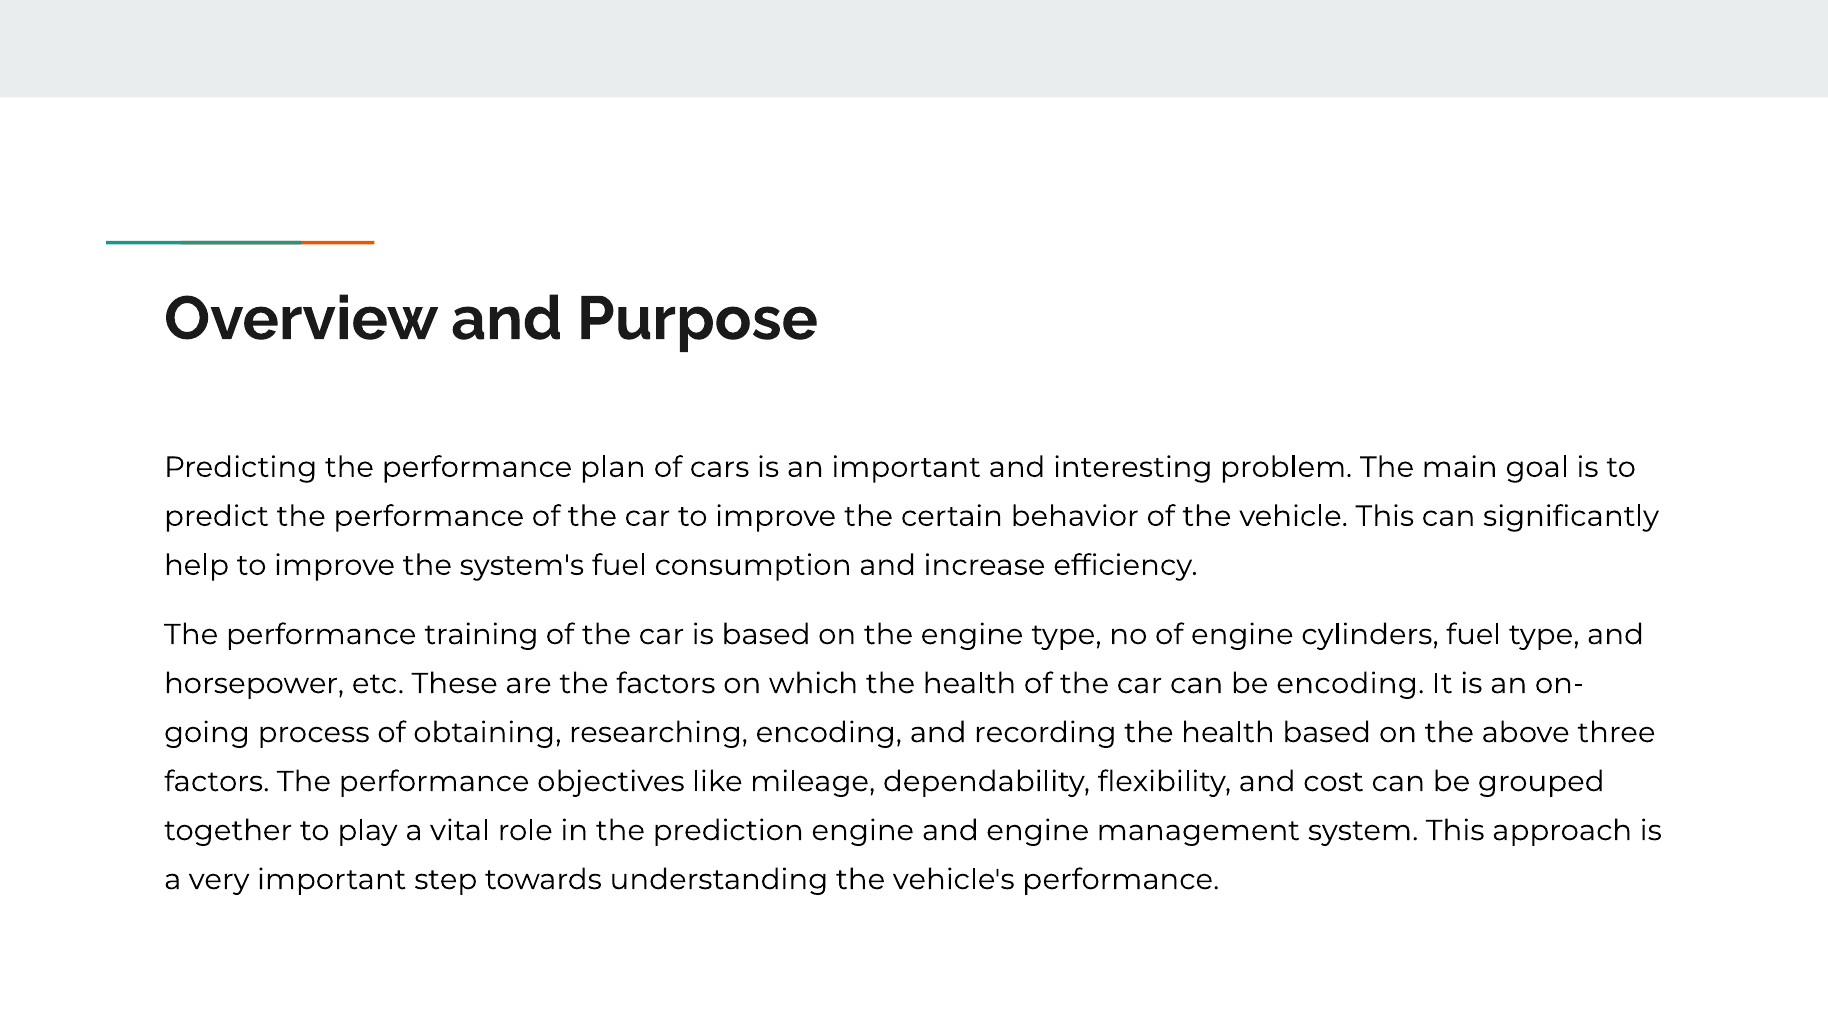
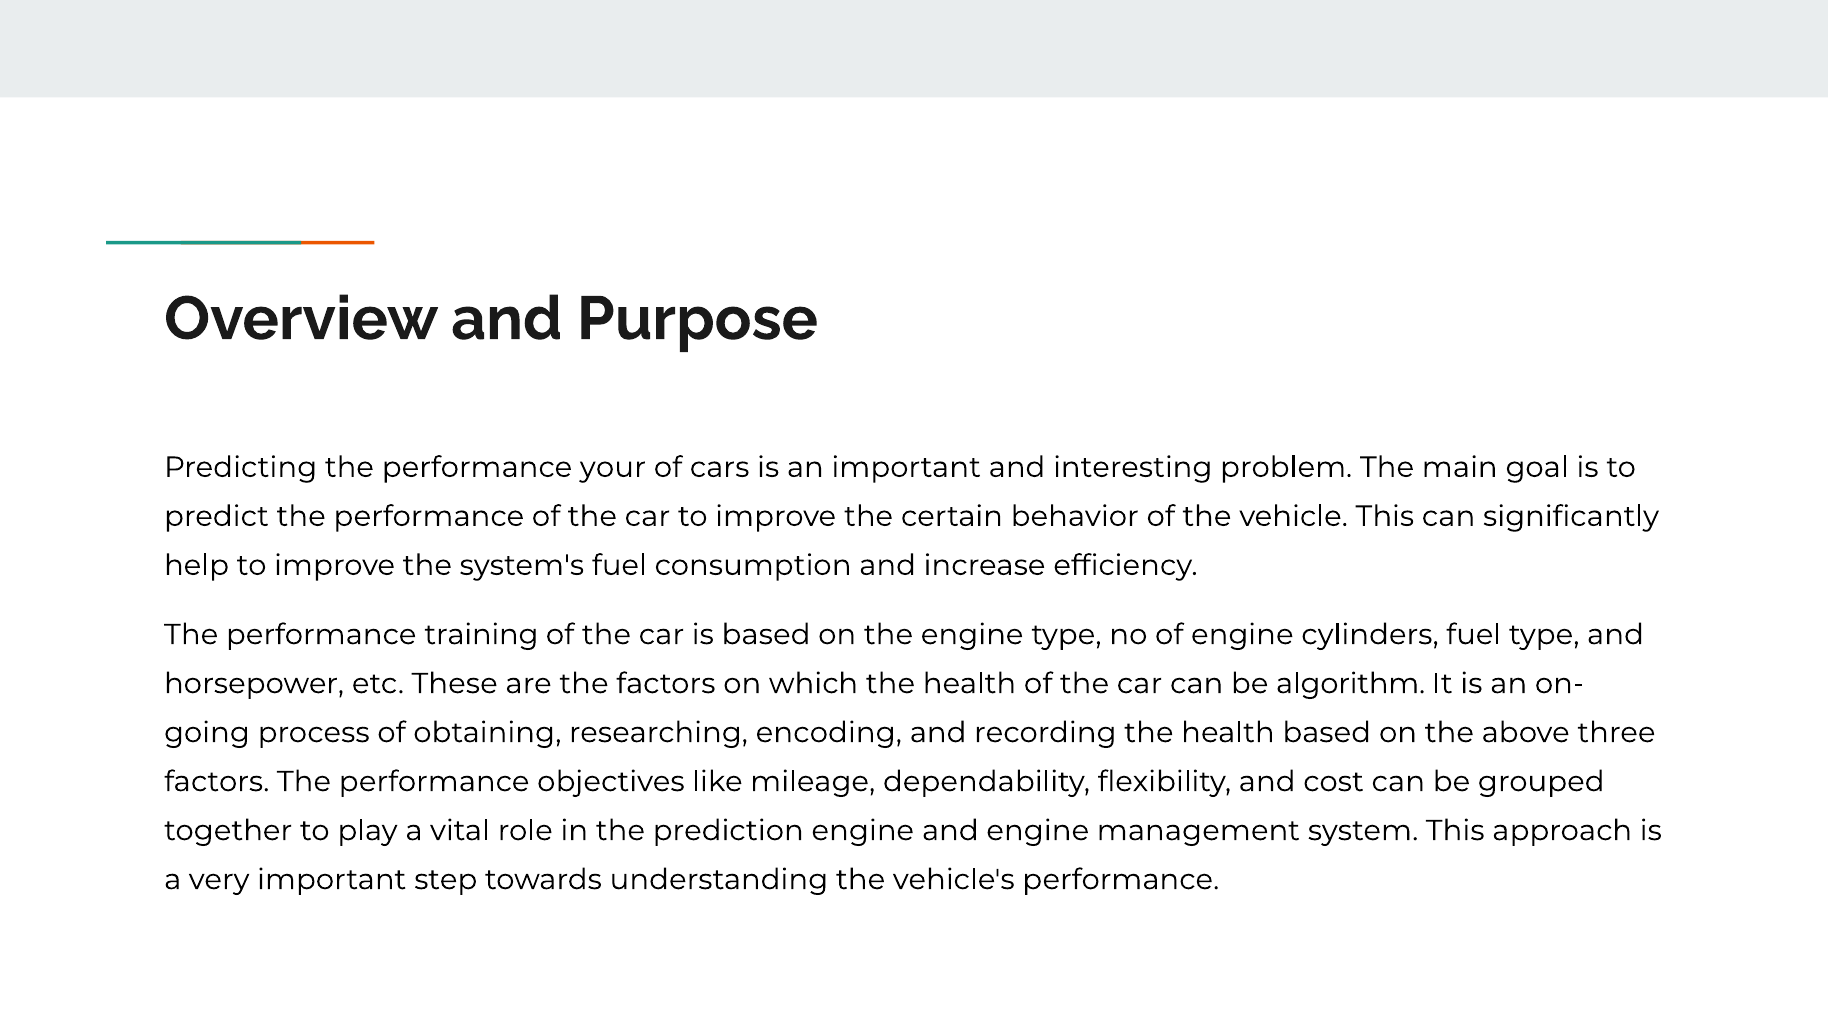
plan: plan -> your
be encoding: encoding -> algorithm
